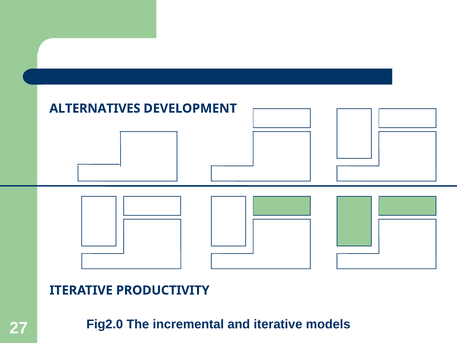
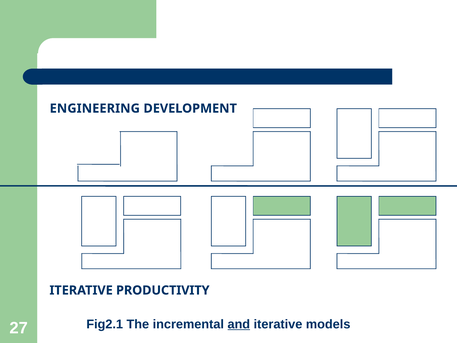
ALTERNATIVES: ALTERNATIVES -> ENGINEERING
Fig2.0: Fig2.0 -> Fig2.1
and underline: none -> present
